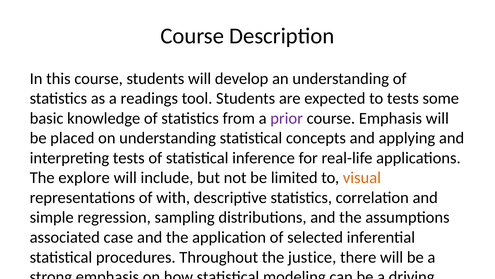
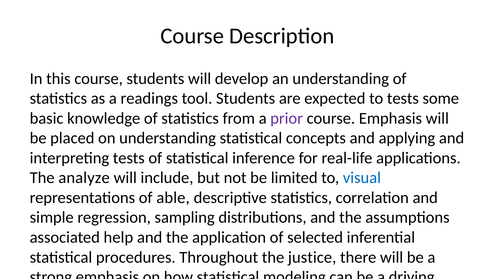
explore: explore -> analyze
visual colour: orange -> blue
with: with -> able
case: case -> help
